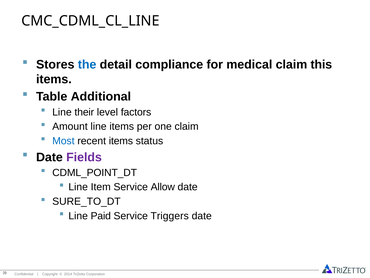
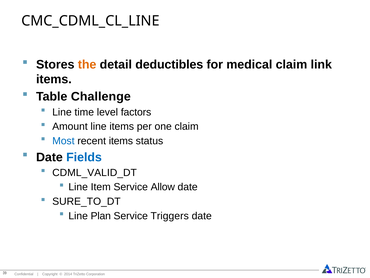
the colour: blue -> orange
compliance: compliance -> deductibles
this: this -> link
Additional: Additional -> Challenge
their: their -> time
Fields colour: purple -> blue
CDML_POINT_DT: CDML_POINT_DT -> CDML_VALID_DT
Paid: Paid -> Plan
